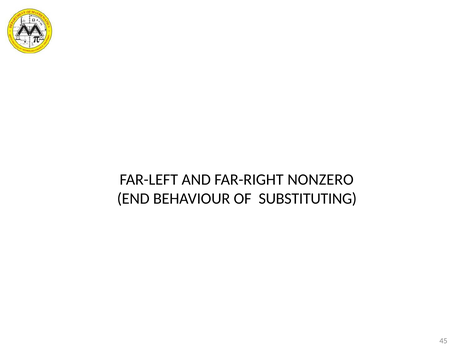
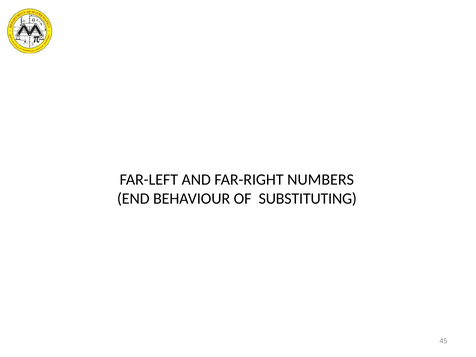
NONZERO: NONZERO -> NUMBERS
